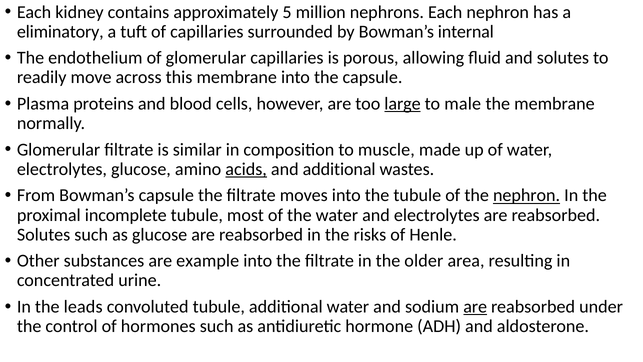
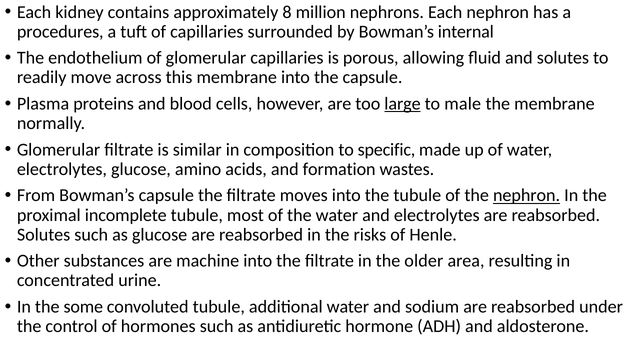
5: 5 -> 8
eliminatory: eliminatory -> procedures
muscle: muscle -> specific
acids underline: present -> none
and additional: additional -> formation
example: example -> machine
leads: leads -> some
are at (475, 307) underline: present -> none
